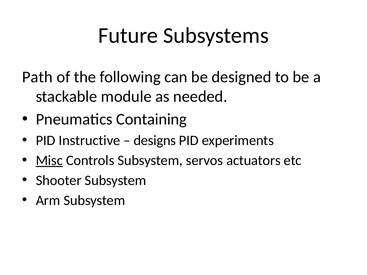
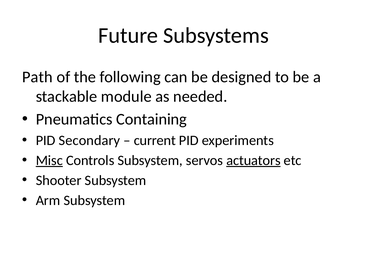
Instructive: Instructive -> Secondary
designs: designs -> current
actuators underline: none -> present
